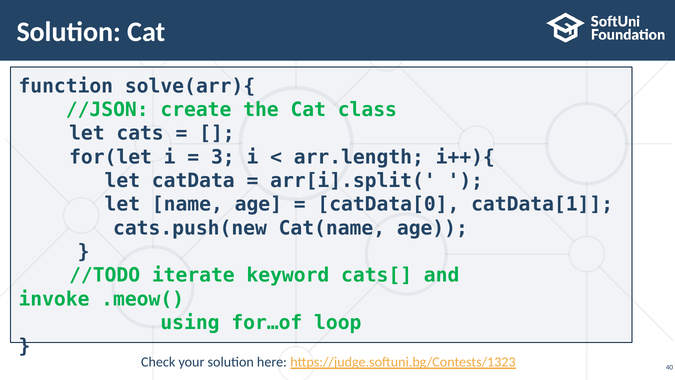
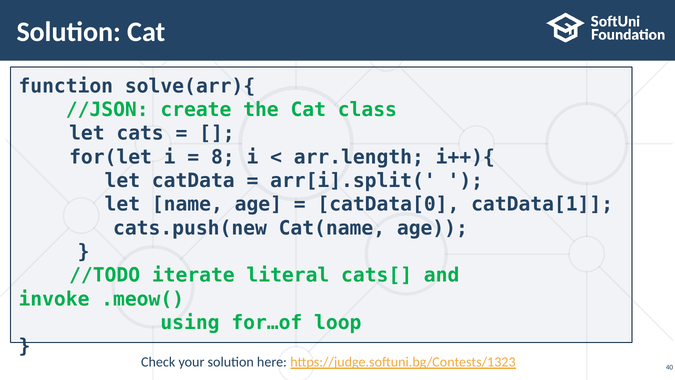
3: 3 -> 8
keyword: keyword -> literal
